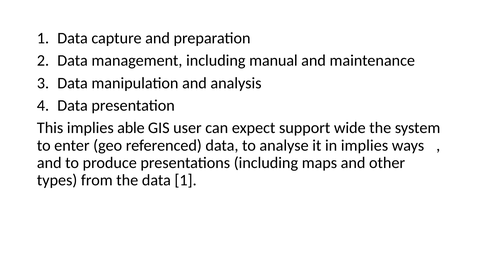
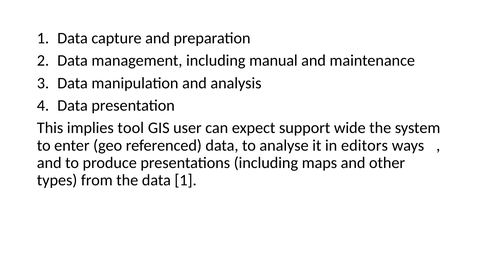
able: able -> tool
in implies: implies -> editors
